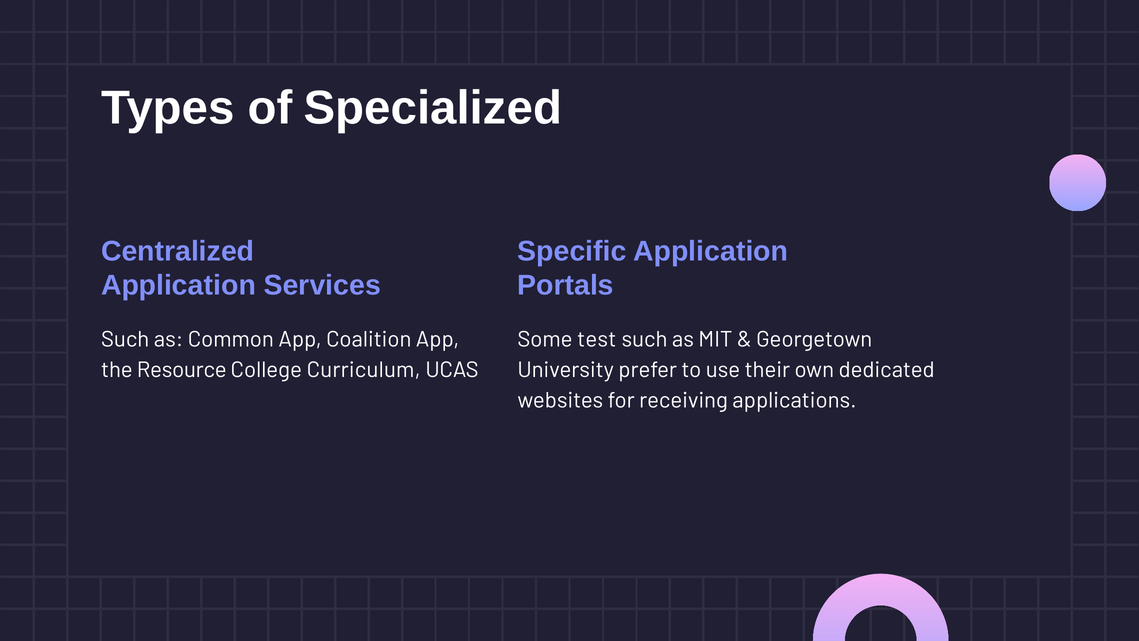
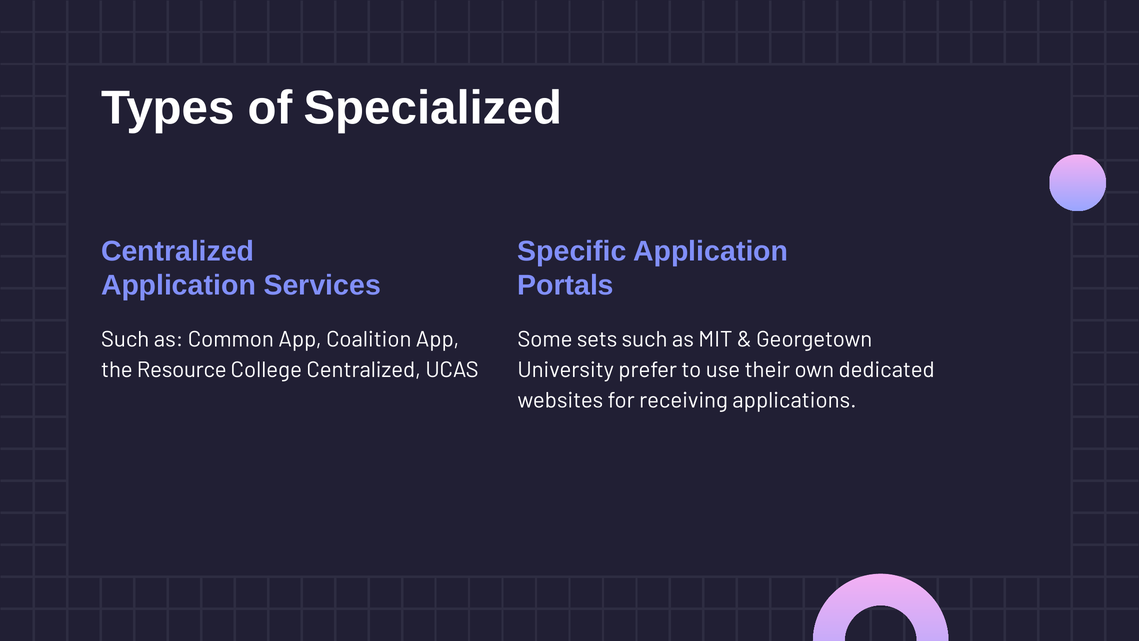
test: test -> sets
College Curriculum: Curriculum -> Centralized
